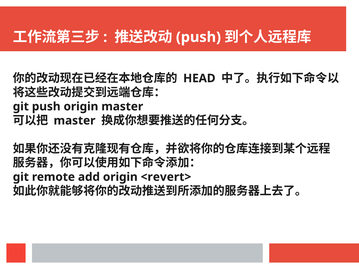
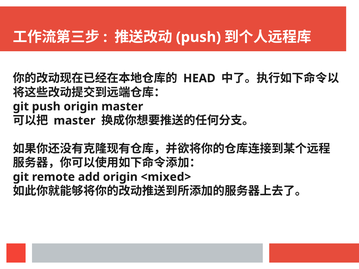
<revert>: <revert> -> <mixed>
